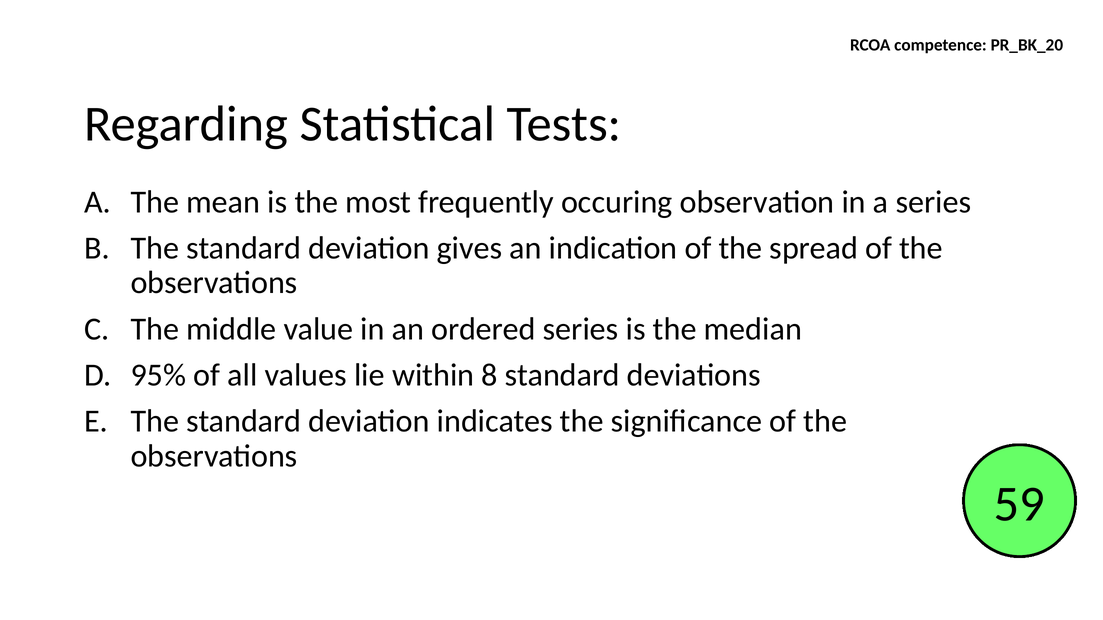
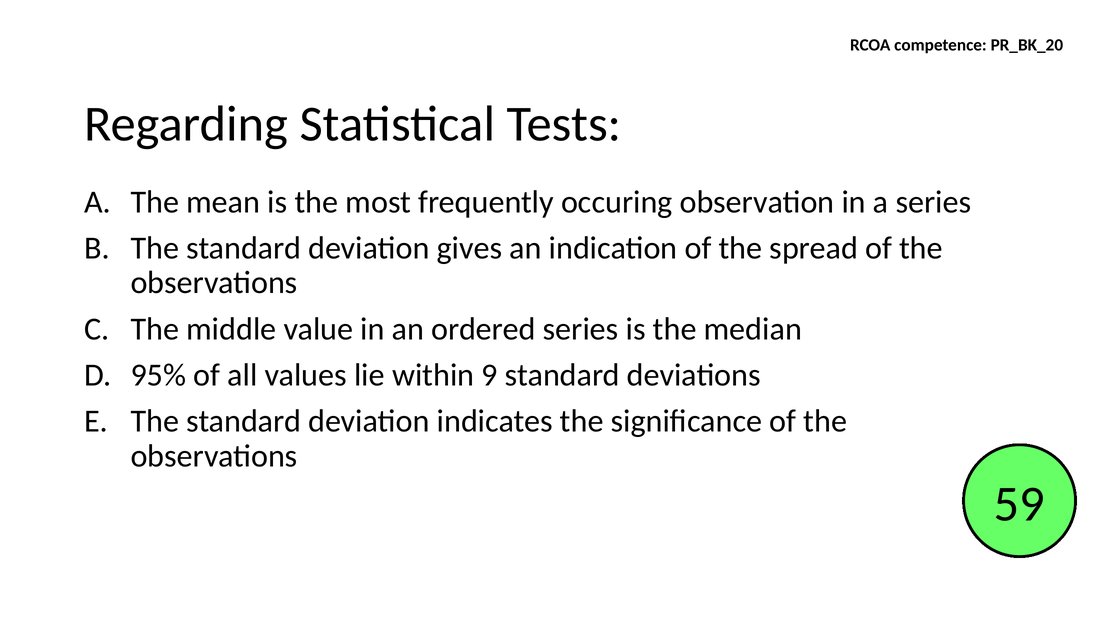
8: 8 -> 9
